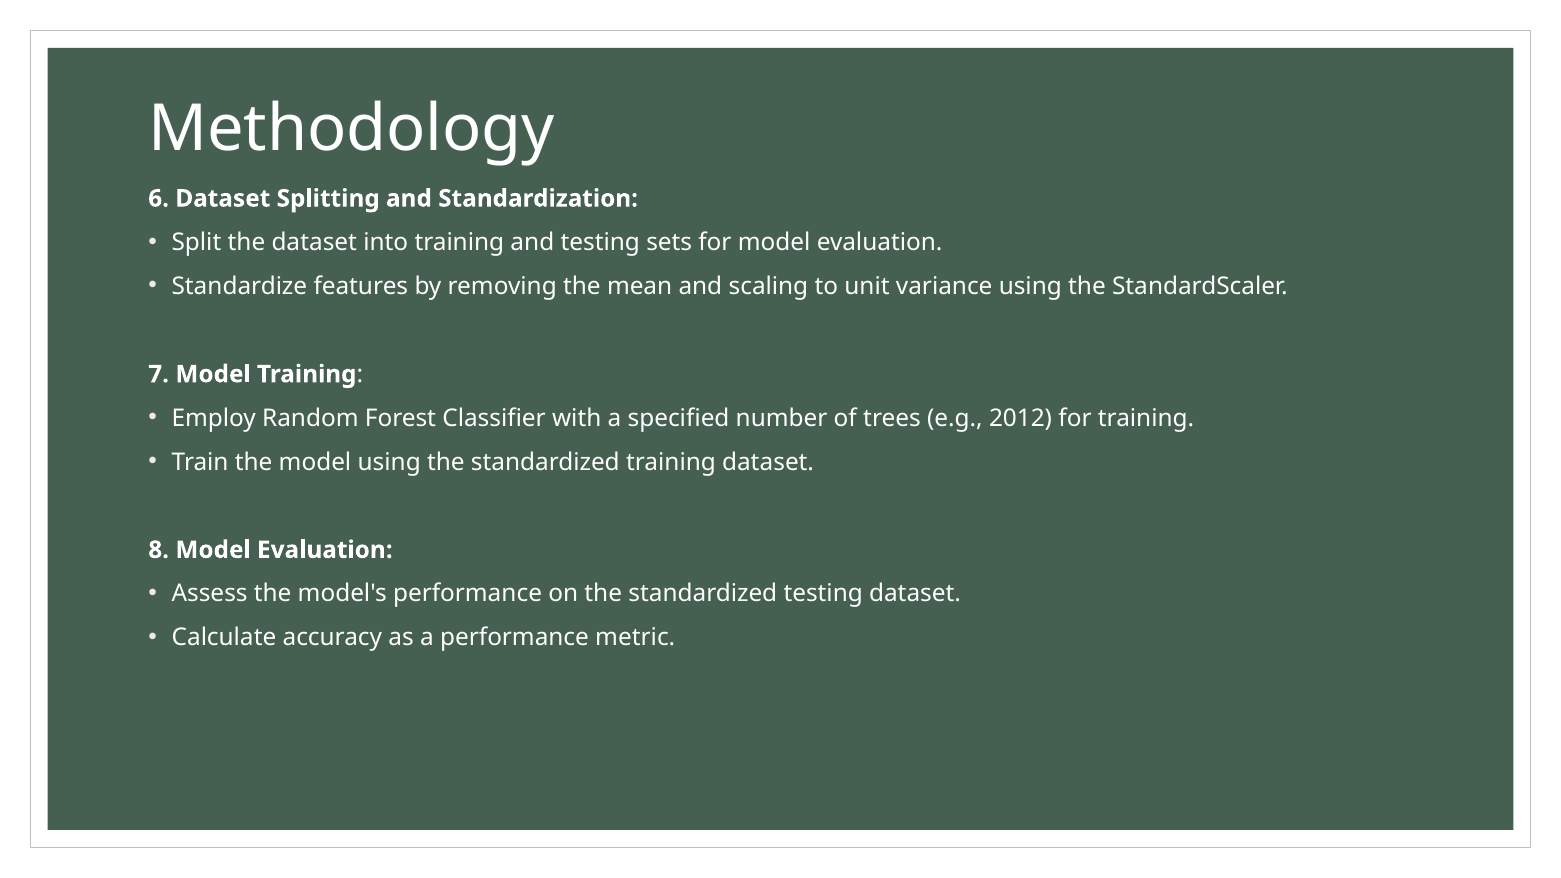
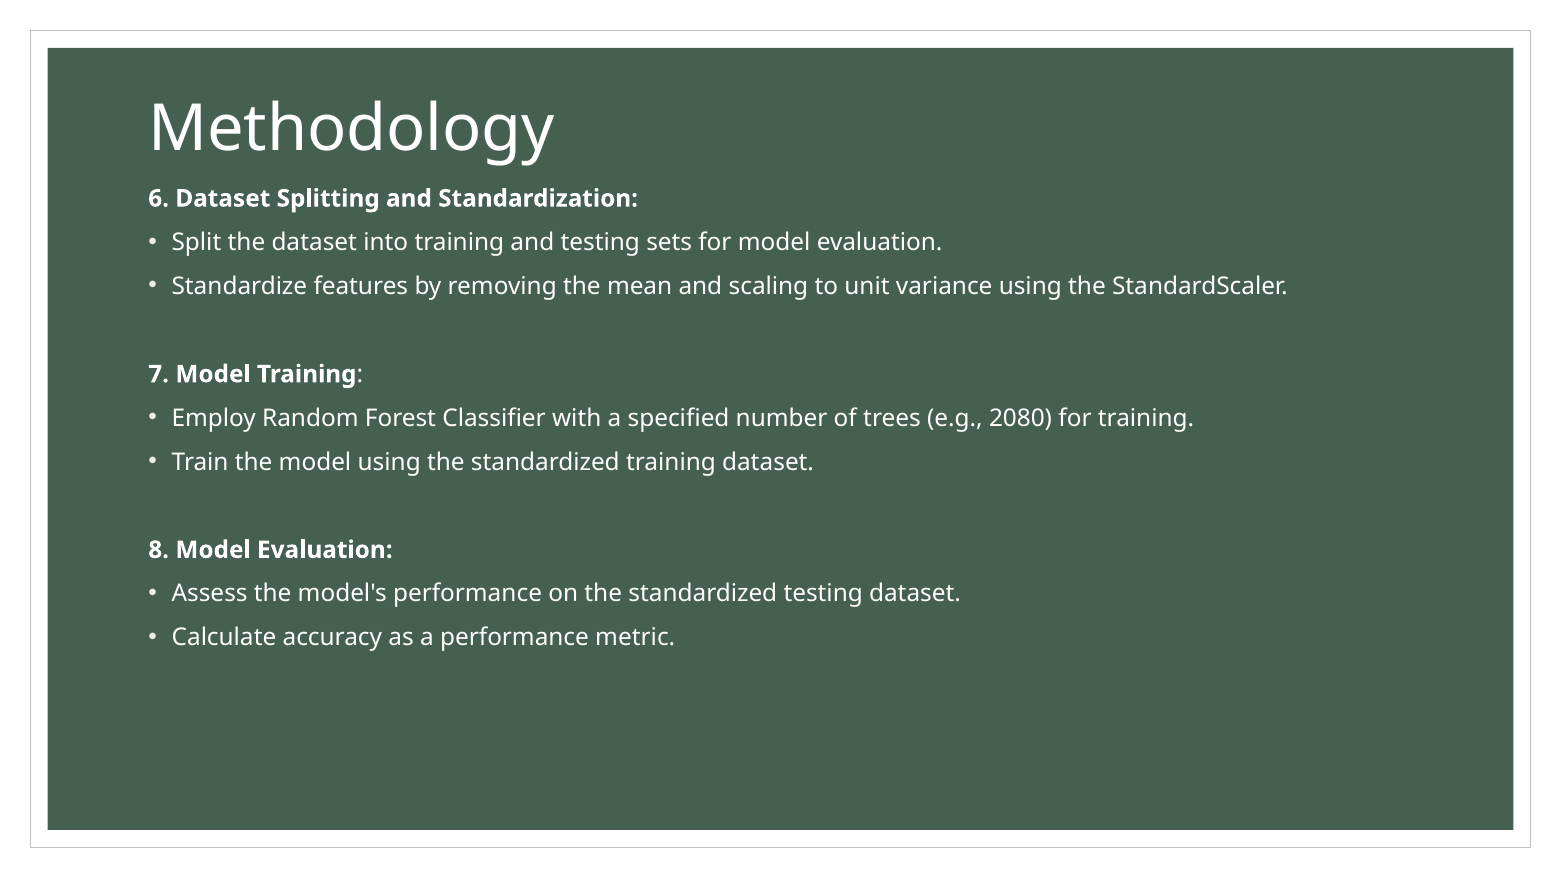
2012: 2012 -> 2080
